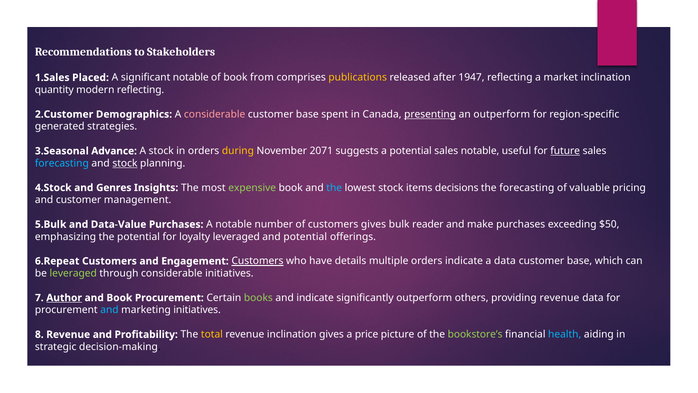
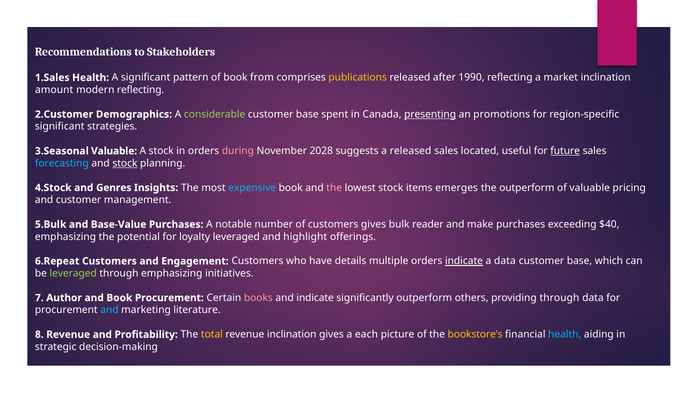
Placed at (91, 78): Placed -> Health
significant notable: notable -> pattern
1947: 1947 -> 1990
quantity: quantity -> amount
considerable at (215, 114) colour: pink -> light green
an outperform: outperform -> promotions
generated at (60, 126): generated -> significant
Advance at (114, 151): Advance -> Valuable
during colour: yellow -> pink
2071: 2071 -> 2028
a potential: potential -> released
sales notable: notable -> located
expensive colour: light green -> light blue
the at (334, 188) colour: light blue -> pink
decisions: decisions -> emerges
the forecasting: forecasting -> outperform
Data-Value: Data-Value -> Base-Value
$50: $50 -> $40
and potential: potential -> highlight
Customers at (257, 261) underline: present -> none
indicate at (464, 261) underline: none -> present
through considerable: considerable -> emphasizing
Author underline: present -> none
books colour: light green -> pink
providing revenue: revenue -> through
marketing initiatives: initiatives -> literature
price: price -> each
bookstore’s colour: light green -> yellow
